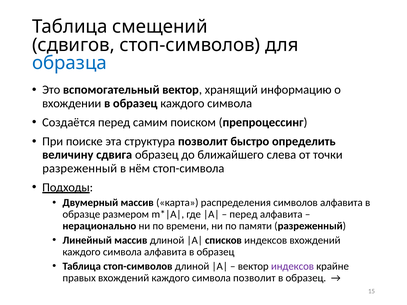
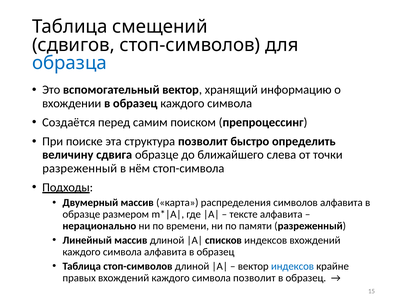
сдвига образец: образец -> образце
перед at (243, 214): перед -> тексте
индексов at (292, 266) colour: purple -> blue
